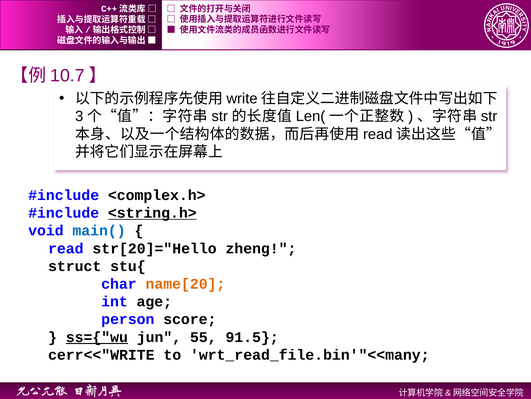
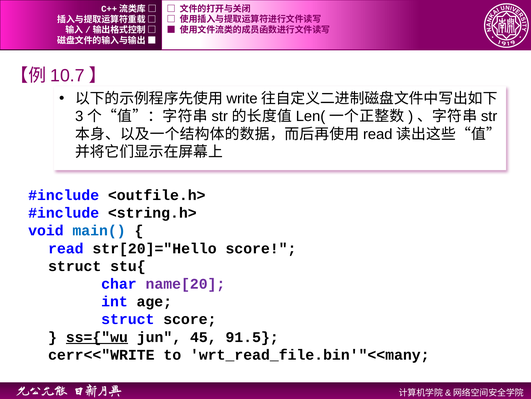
<complex.h>: <complex.h> -> <outfile.h>
<string.h> underline: present -> none
str[20]="Hello zheng: zheng -> score
name[20 colour: orange -> purple
person at (128, 319): person -> struct
55: 55 -> 45
